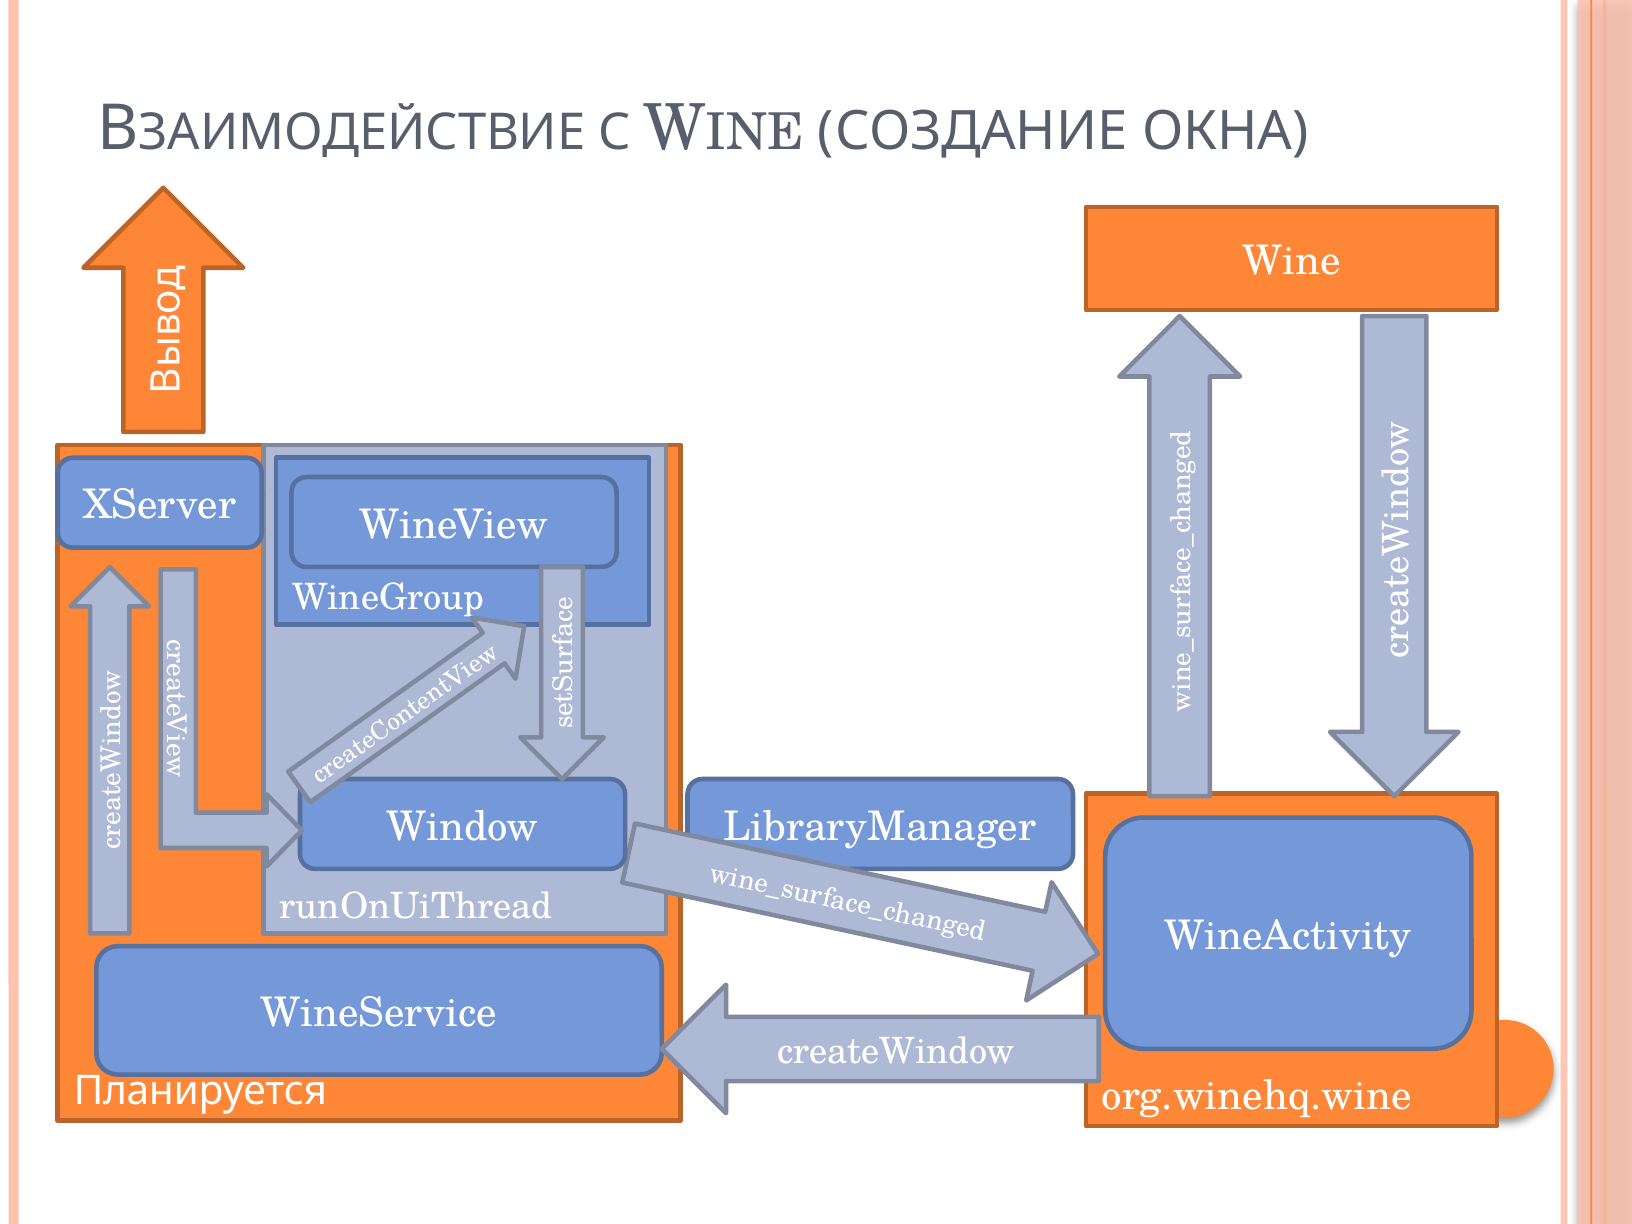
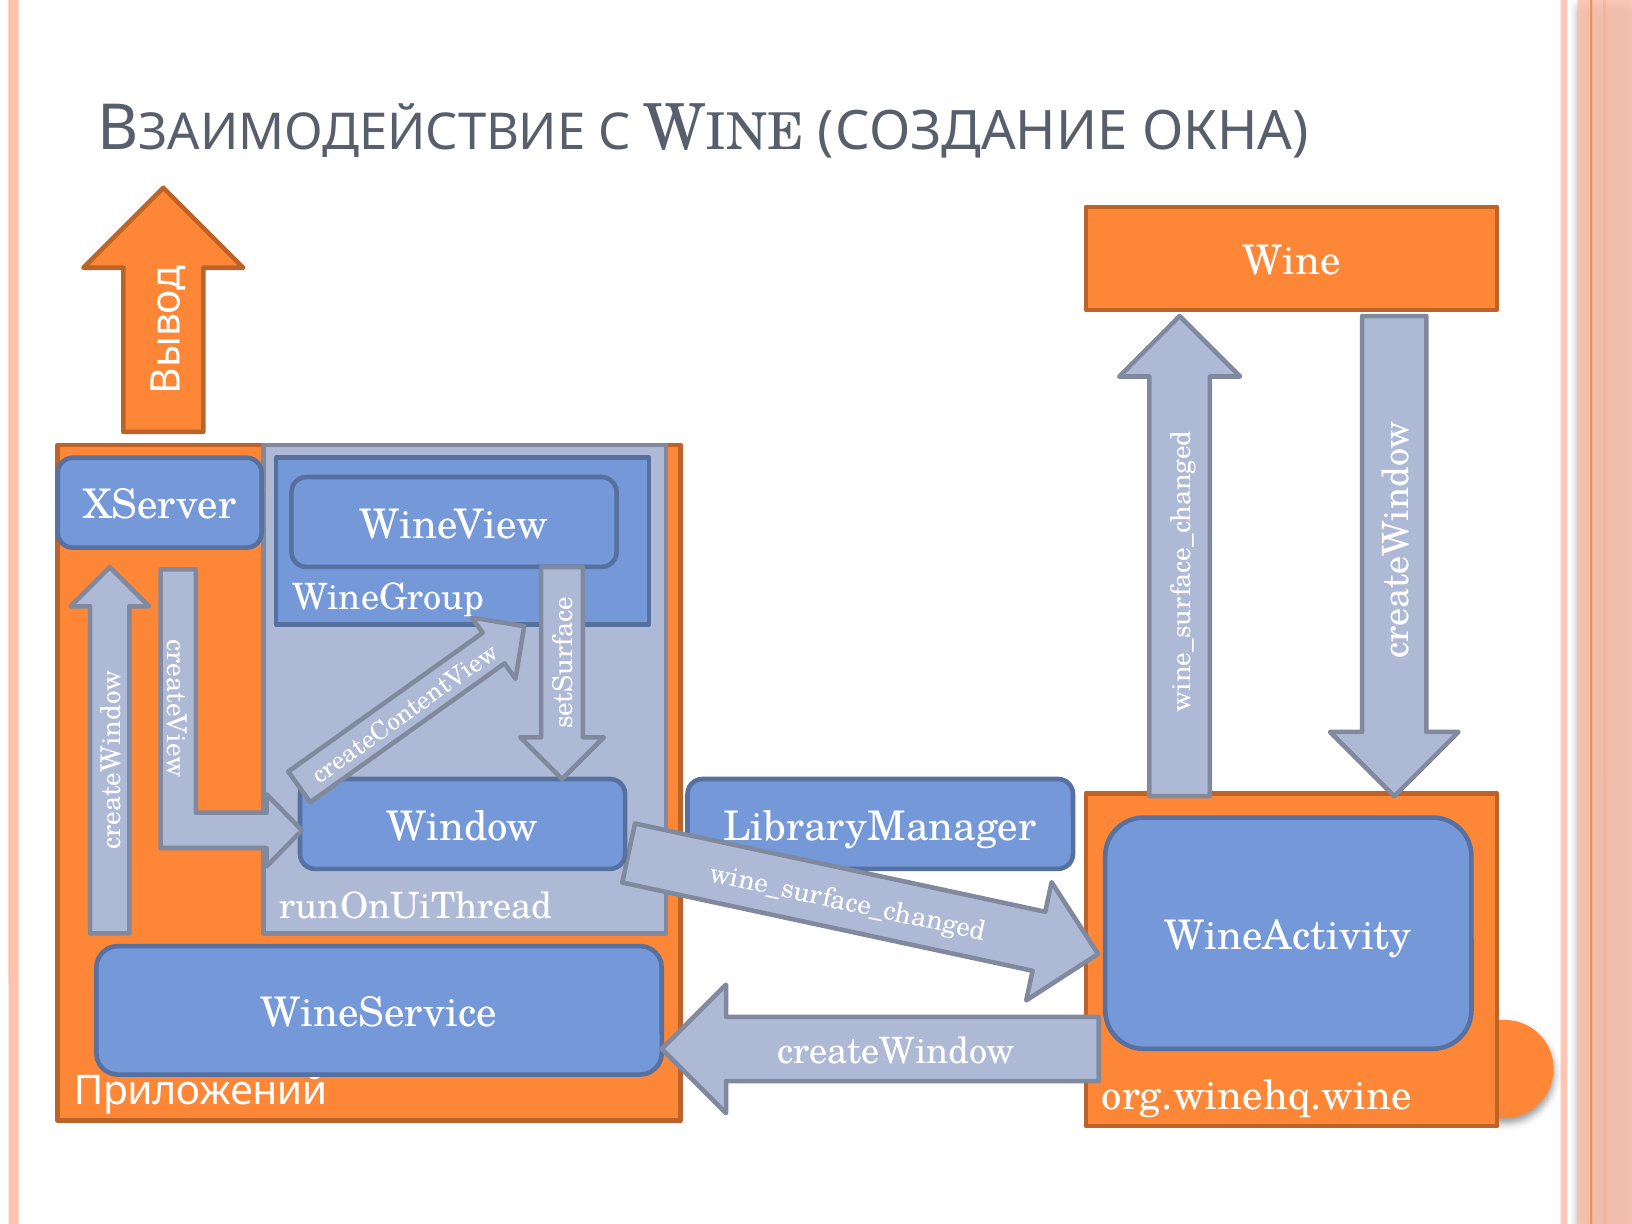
Планируется: Планируется -> Приложений
